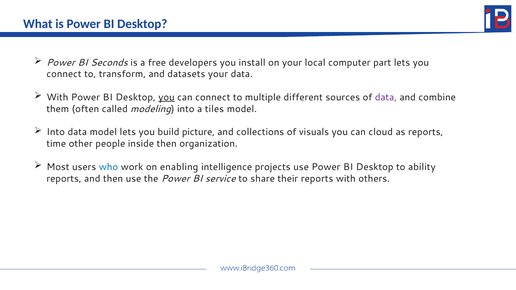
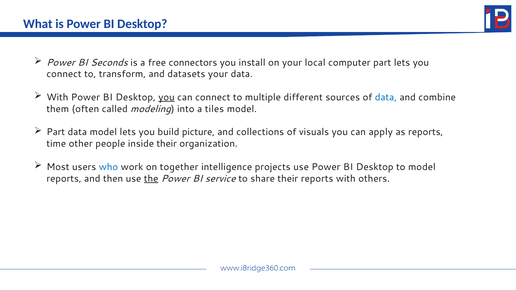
developers: developers -> connectors
data at (386, 97) colour: purple -> blue
Into at (56, 132): Into -> Part
cloud: cloud -> apply
inside then: then -> their
enabling: enabling -> together
to ability: ability -> model
the underline: none -> present
